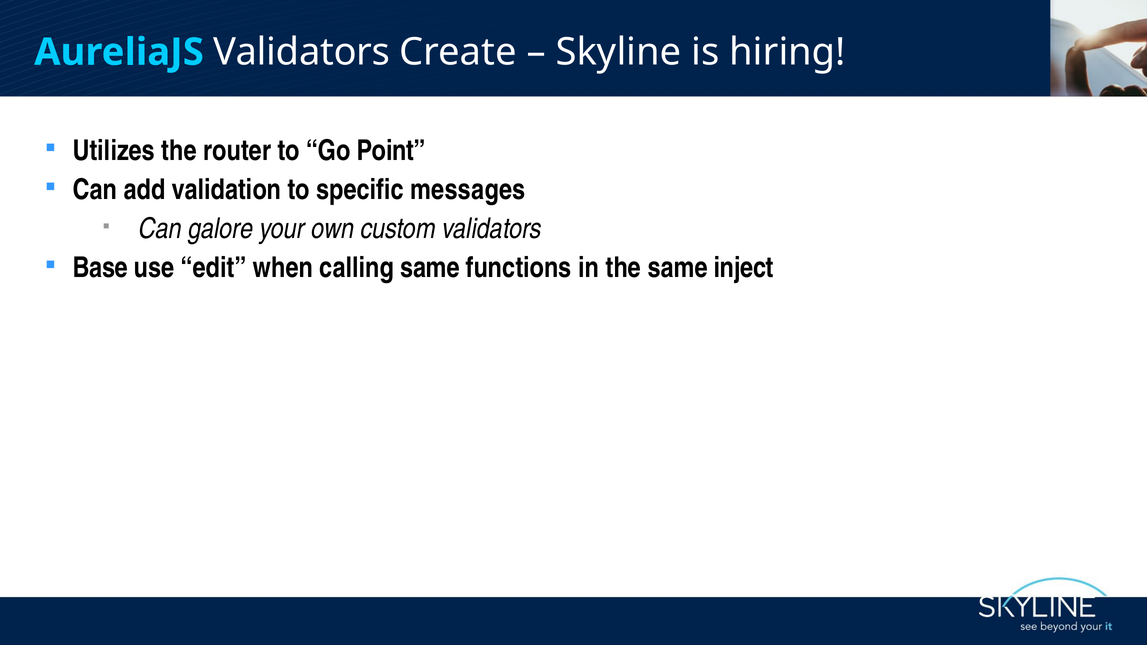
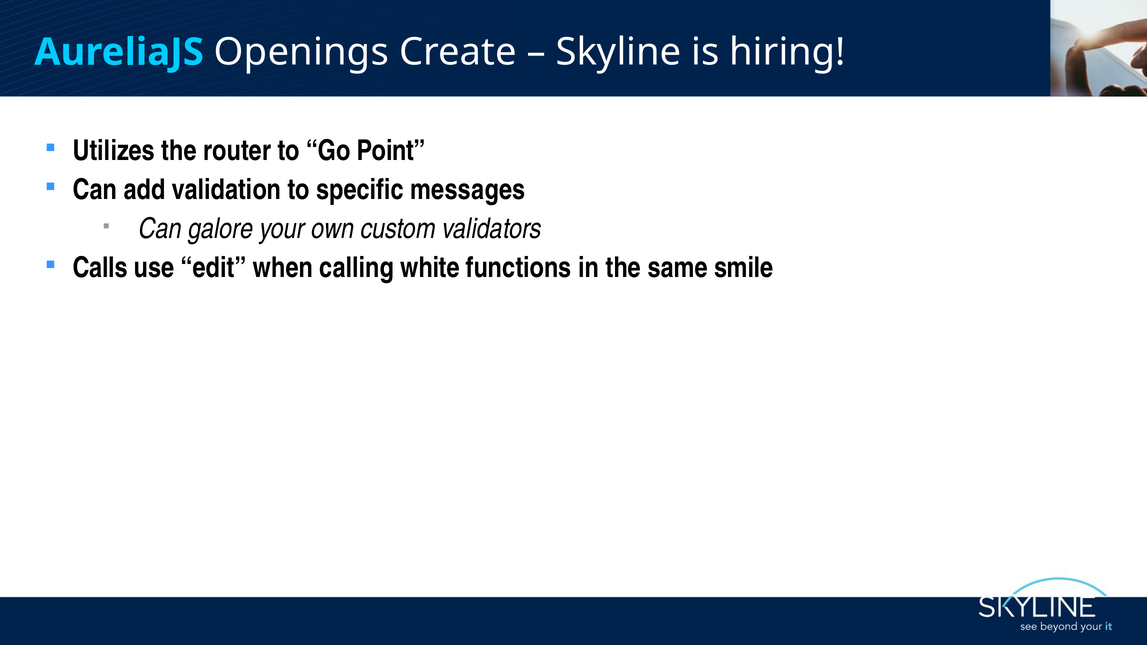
AureliaJS Validators: Validators -> Openings
Base: Base -> Calls
calling same: same -> white
inject: inject -> smile
